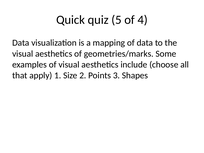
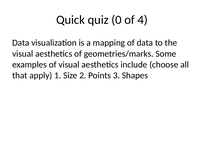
5: 5 -> 0
